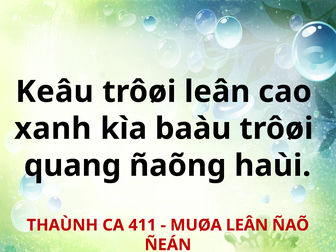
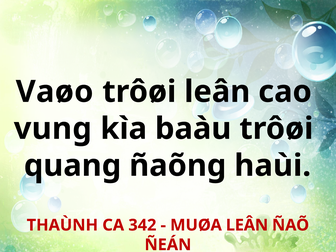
Keâu: Keâu -> Vaøo
xanh: xanh -> vung
411: 411 -> 342
